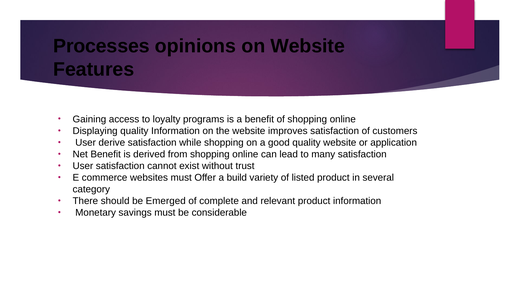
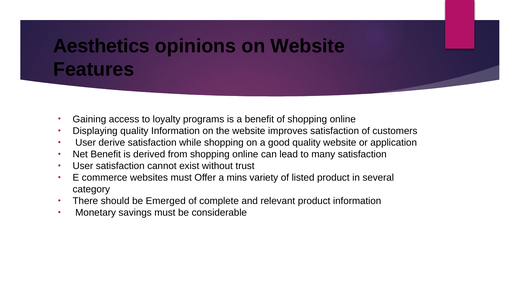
Processes: Processes -> Aesthetics
build: build -> mins
